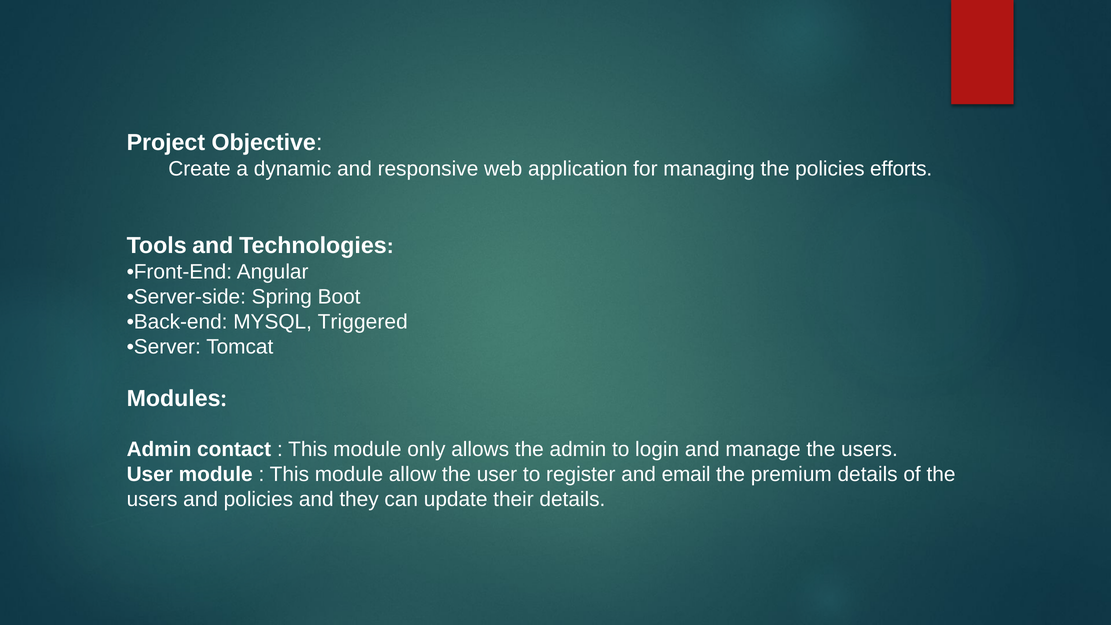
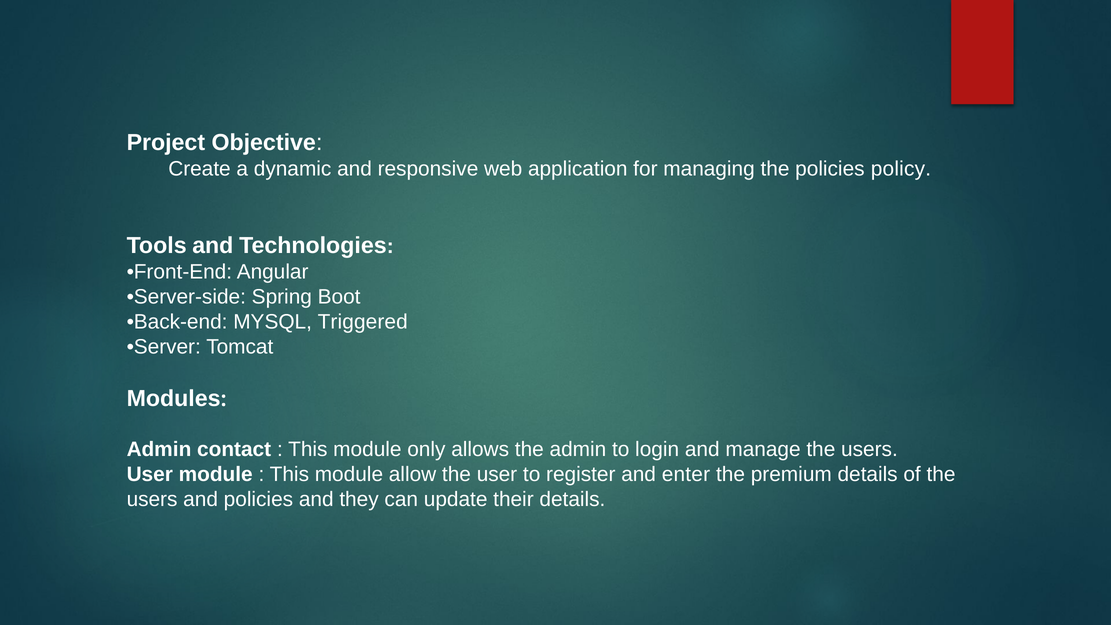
efforts: efforts -> policy
email: email -> enter
